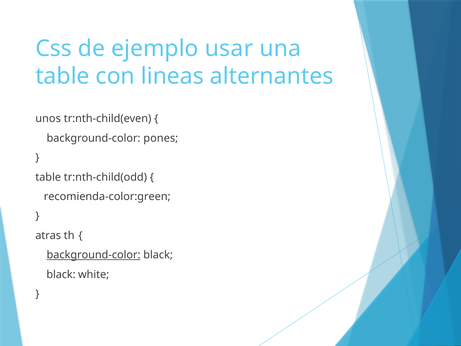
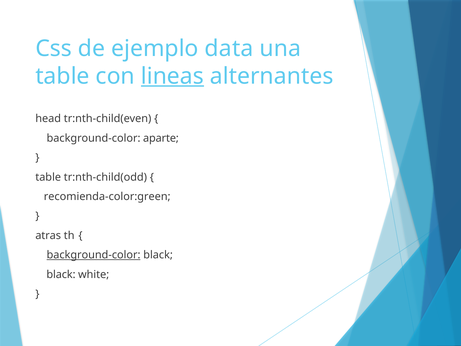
usar: usar -> data
lineas underline: none -> present
unos: unos -> head
pones: pones -> aparte
